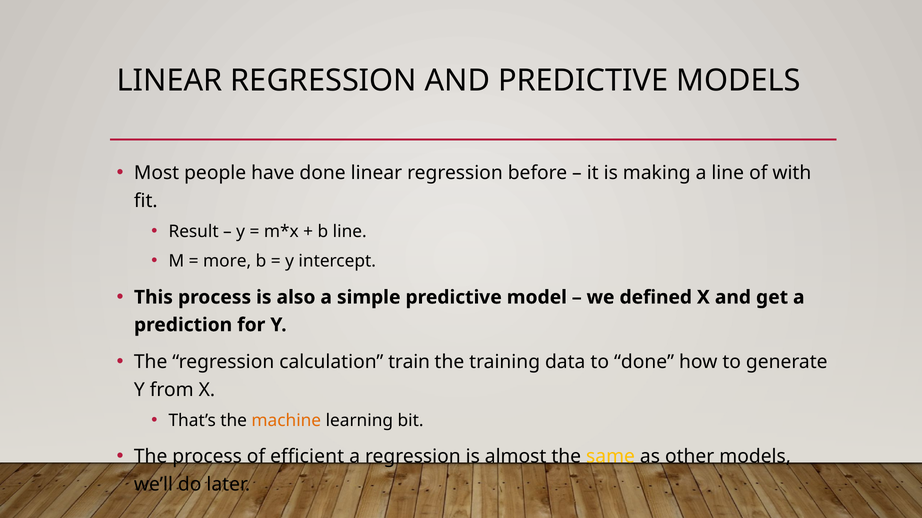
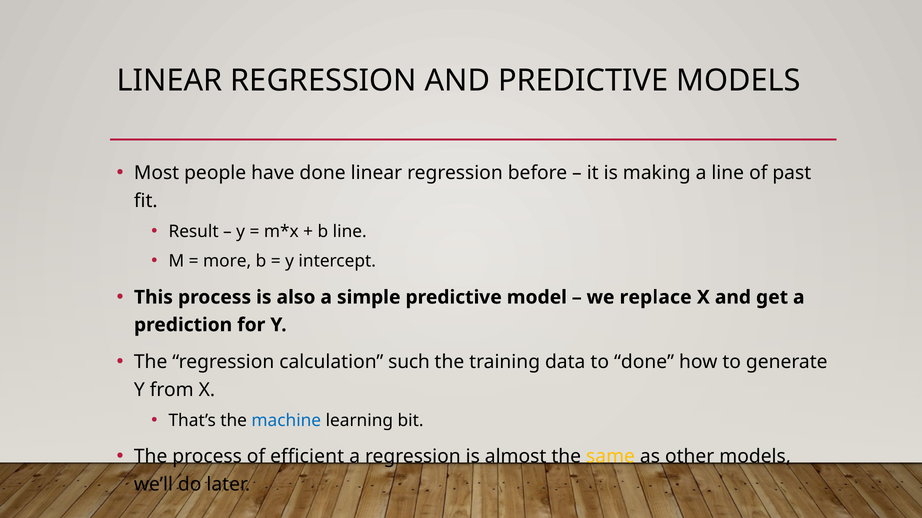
with: with -> past
defined: defined -> replace
train: train -> such
machine colour: orange -> blue
